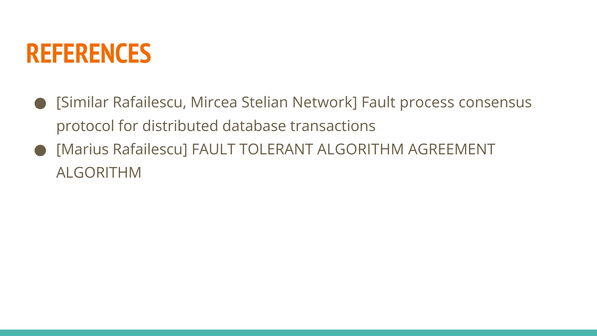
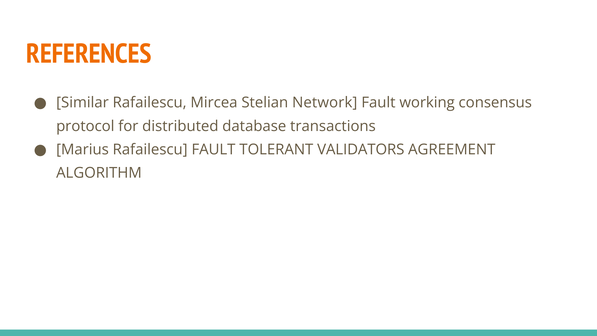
process: process -> working
TOLERANT ALGORITHM: ALGORITHM -> VALIDATORS
